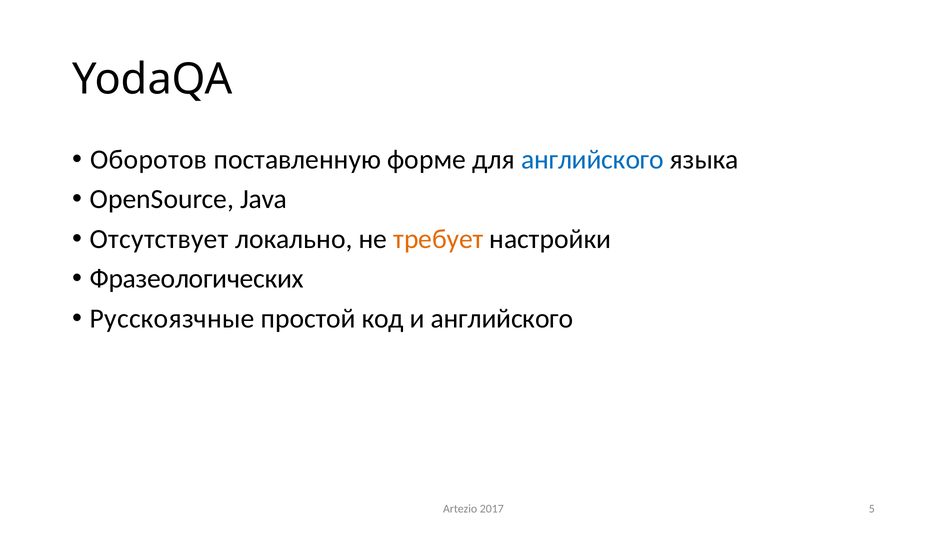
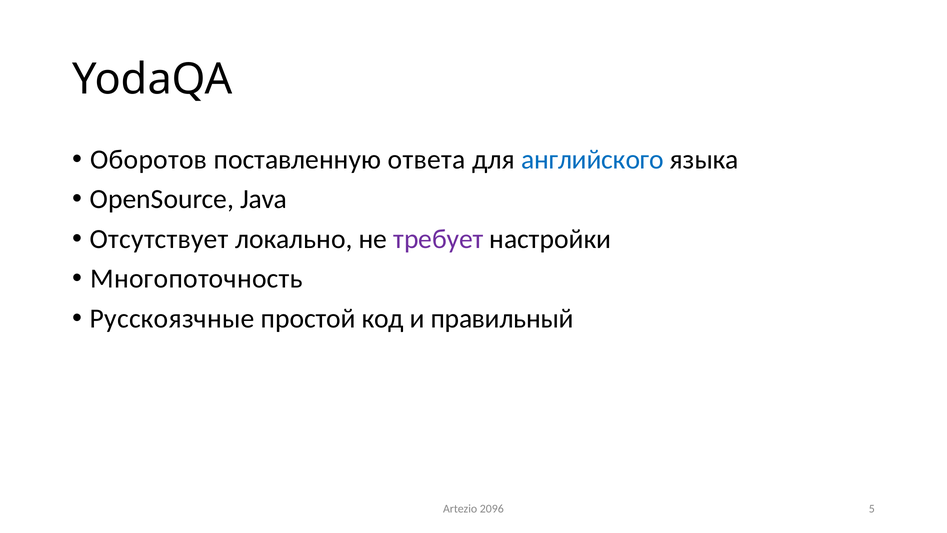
форме: форме -> ответа
требует colour: orange -> purple
Фразеологических: Фразеологических -> Многопоточность
и английского: английского -> правильный
2017: 2017 -> 2096
